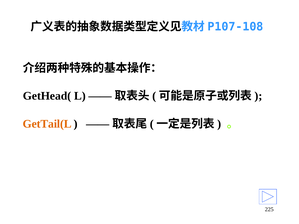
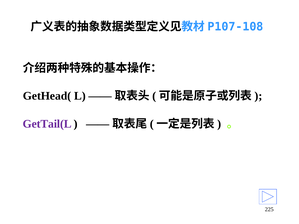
GetTail(L colour: orange -> purple
